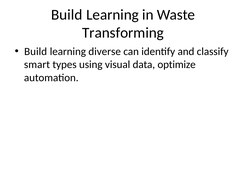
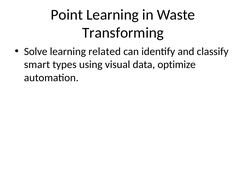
Build at (67, 15): Build -> Point
Build at (36, 52): Build -> Solve
diverse: diverse -> related
